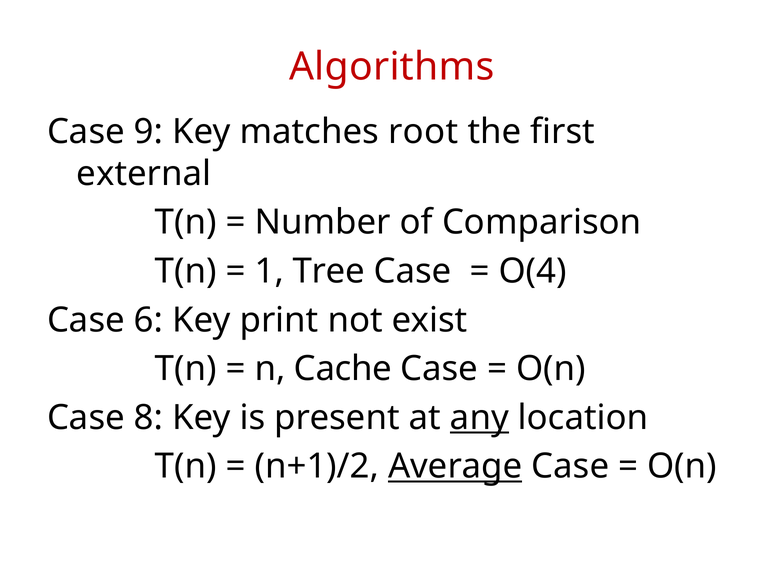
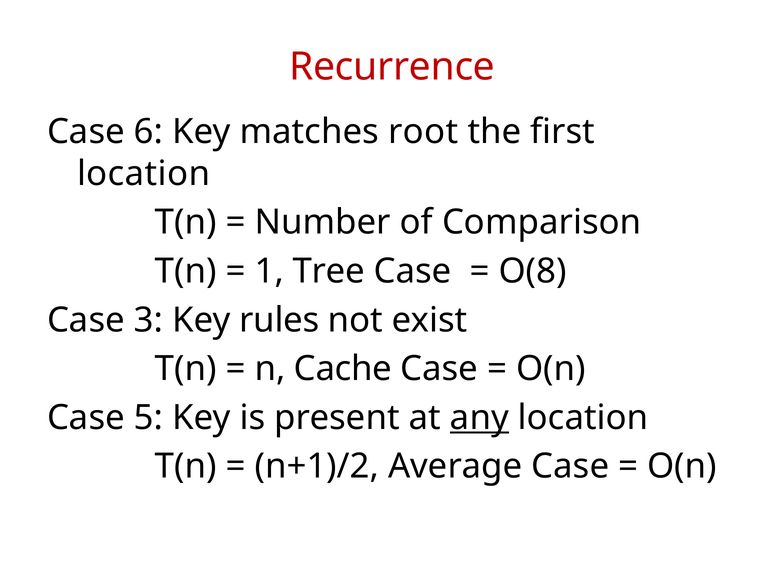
Algorithms: Algorithms -> Recurrence
9: 9 -> 6
external at (144, 174): external -> location
O(4: O(4 -> O(8
6: 6 -> 3
print: print -> rules
8: 8 -> 5
Average underline: present -> none
